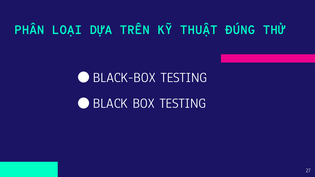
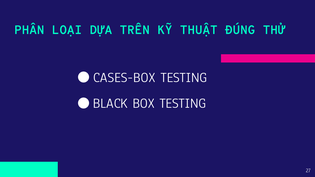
BLACK-BOX: BLACK-BOX -> CASES-BOX
